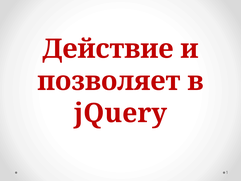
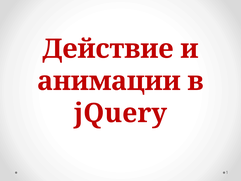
позволяет: позволяет -> анимации
